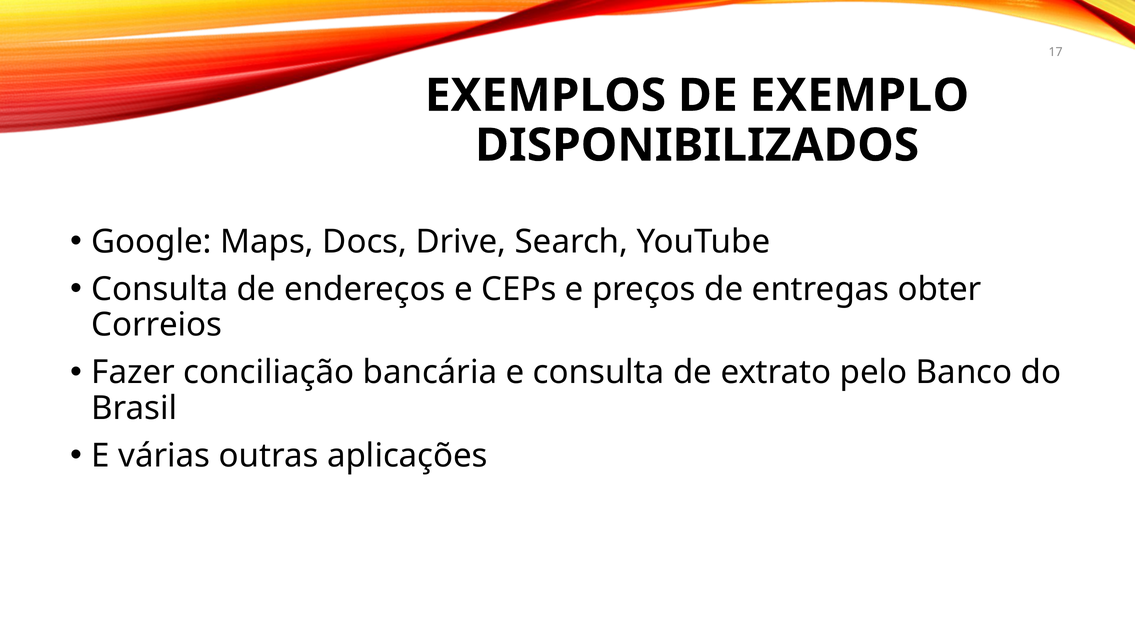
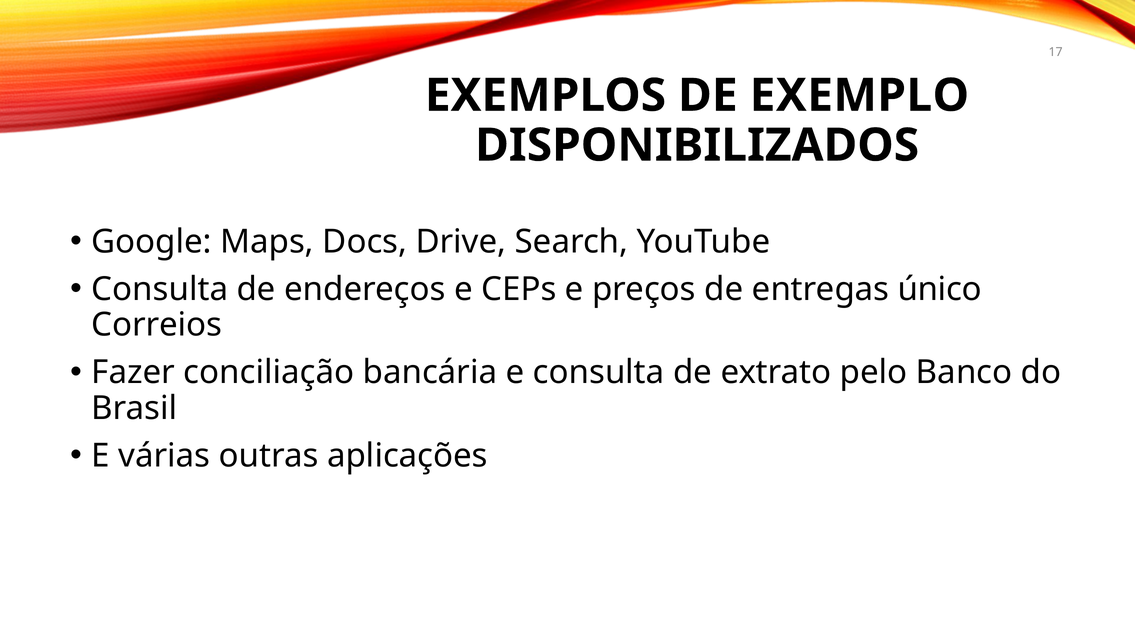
obter: obter -> único
